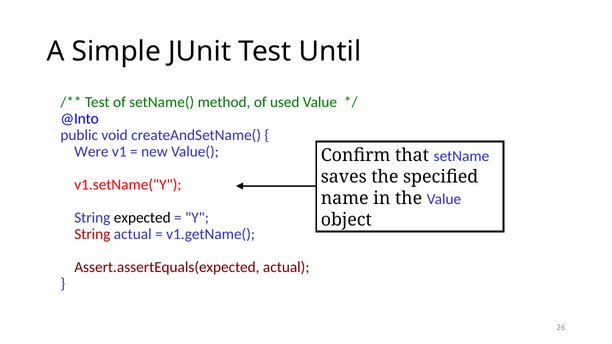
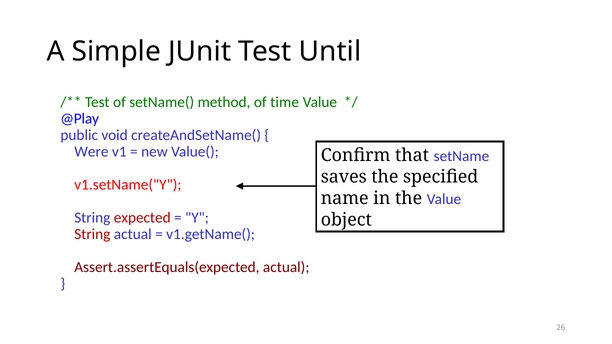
used: used -> time
@Into: @Into -> @Play
expected colour: black -> red
